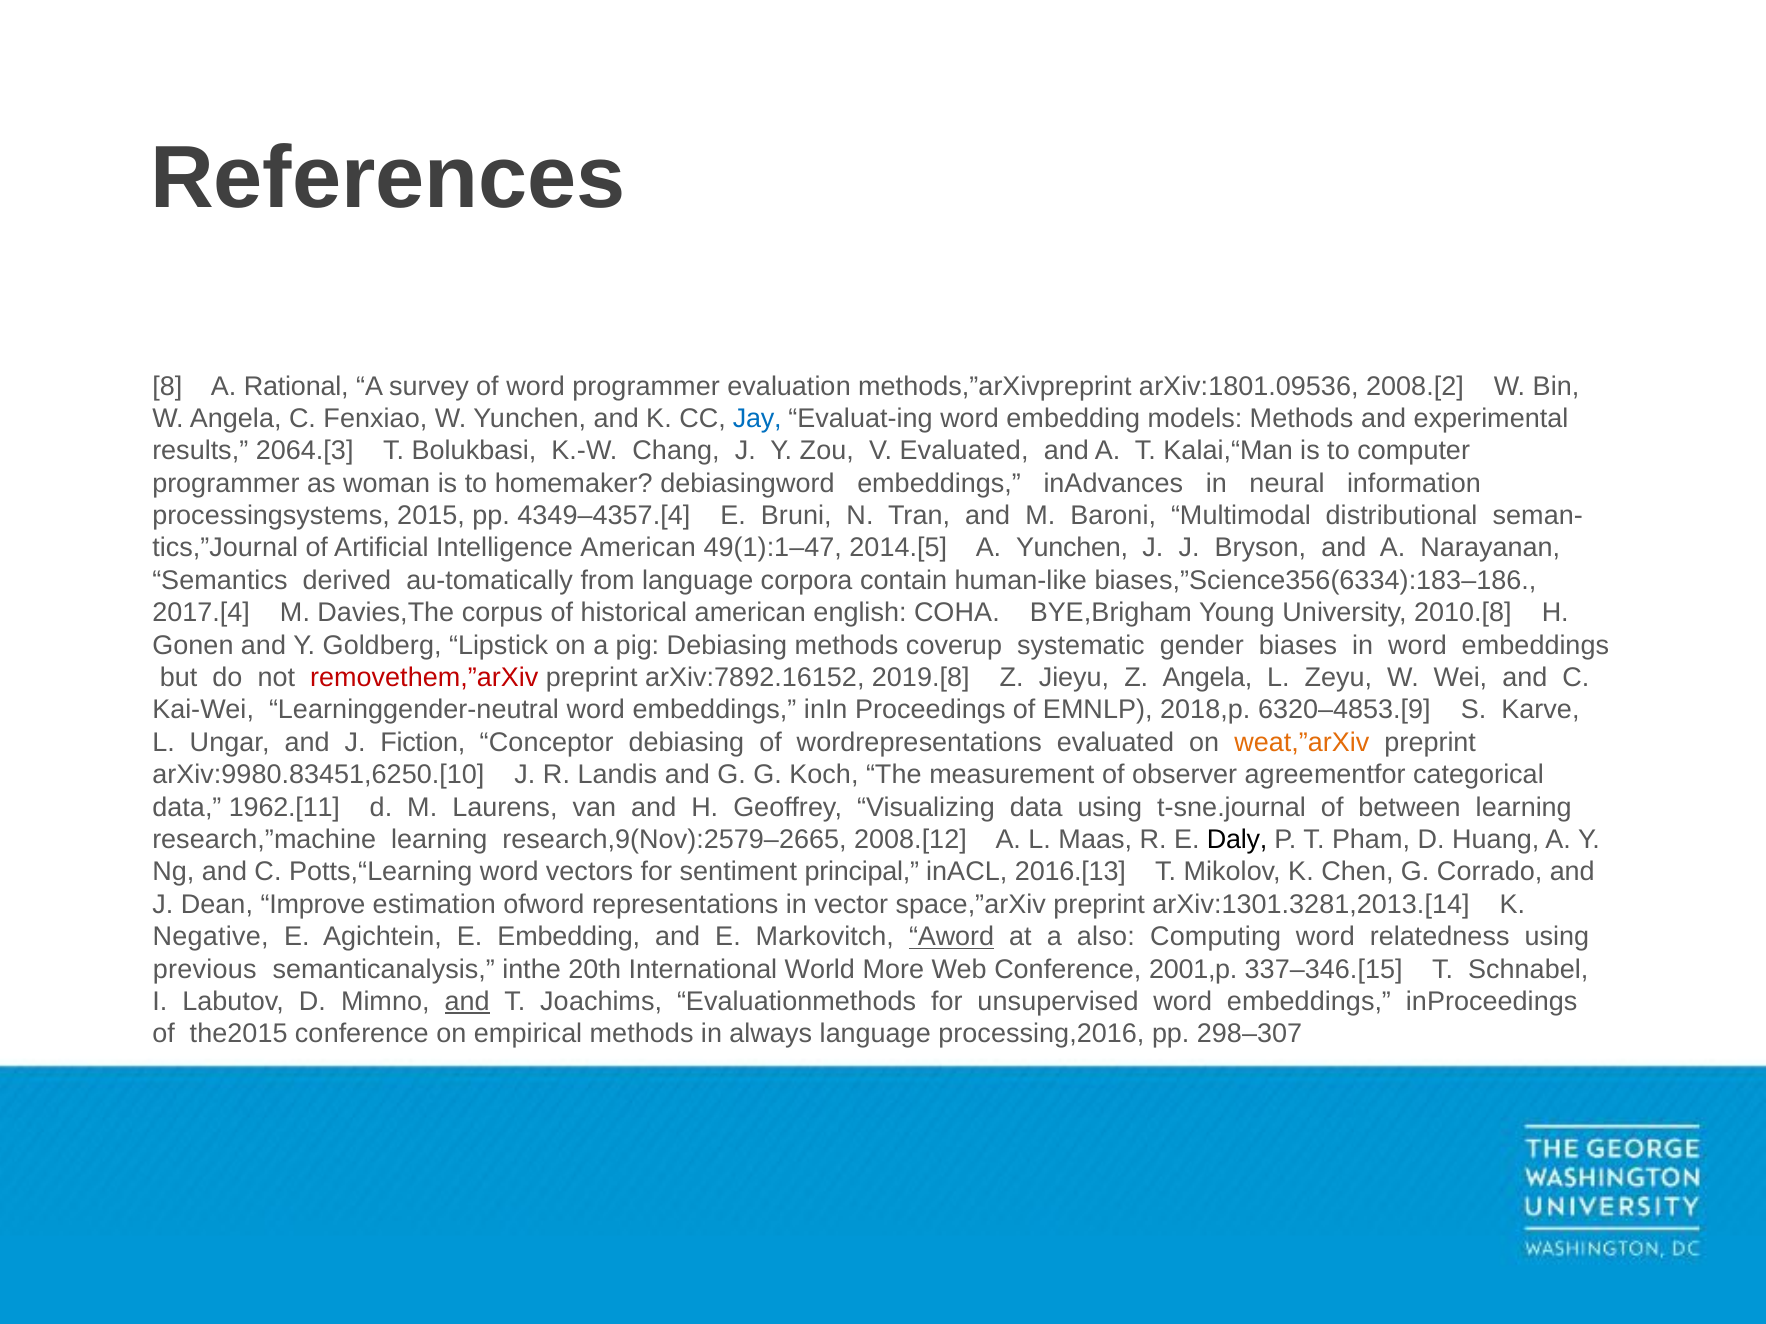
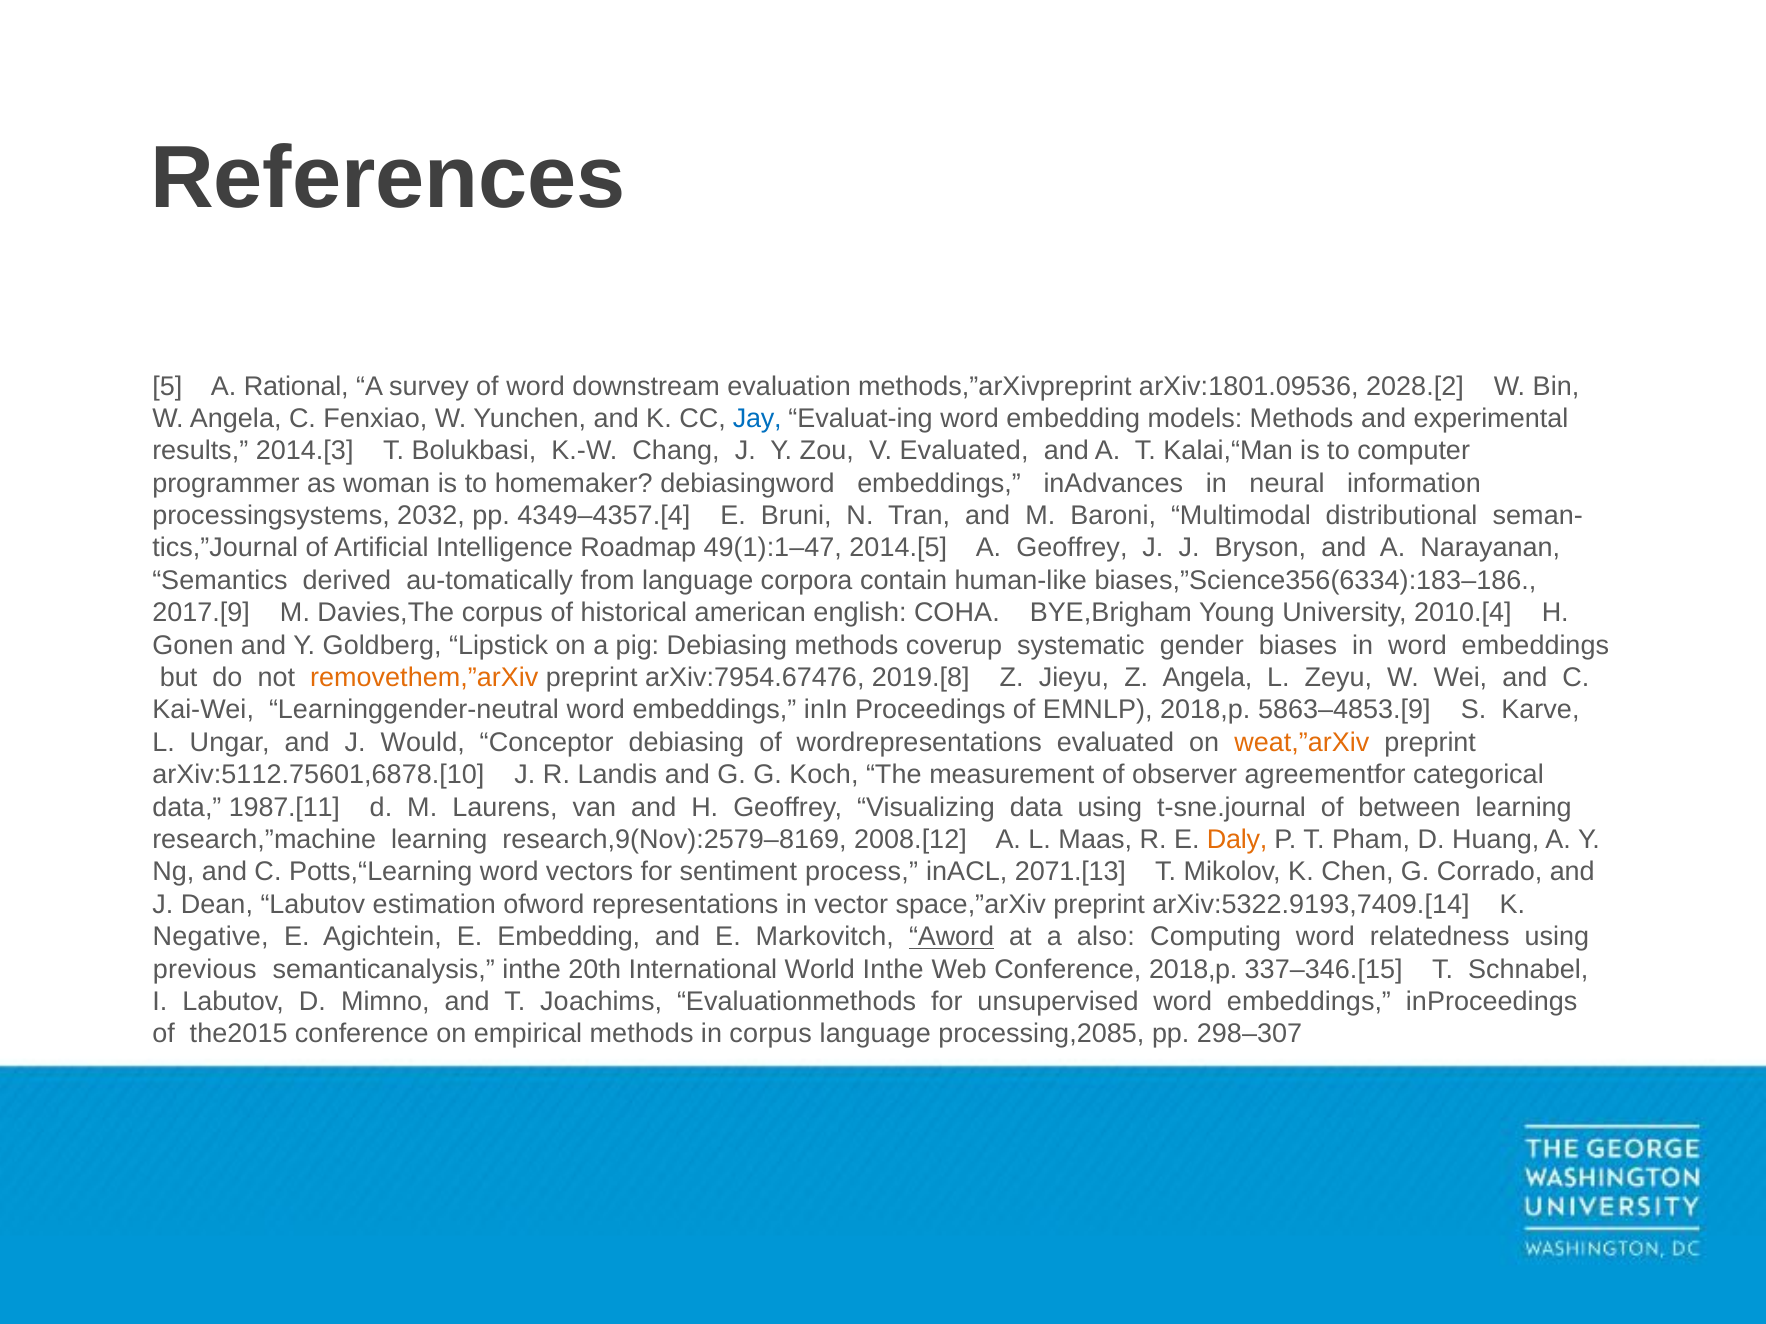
8: 8 -> 5
word programmer: programmer -> downstream
2008.[2: 2008.[2 -> 2028.[2
2064.[3: 2064.[3 -> 2014.[3
2015: 2015 -> 2032
Intelligence American: American -> Roadmap
A Yunchen: Yunchen -> Geoffrey
2017.[4: 2017.[4 -> 2017.[9
2010.[8: 2010.[8 -> 2010.[4
removethem,”arXiv colour: red -> orange
arXiv:7892.16152: arXiv:7892.16152 -> arXiv:7954.67476
6320–4853.[9: 6320–4853.[9 -> 5863–4853.[9
Fiction: Fiction -> Would
arXiv:9980.83451,6250.[10: arXiv:9980.83451,6250.[10 -> arXiv:5112.75601,6878.[10
1962.[11: 1962.[11 -> 1987.[11
research,9(Nov):2579–2665: research,9(Nov):2579–2665 -> research,9(Nov):2579–8169
Daly colour: black -> orange
principal: principal -> process
2016.[13: 2016.[13 -> 2071.[13
Dean Improve: Improve -> Labutov
arXiv:1301.3281,2013.[14: arXiv:1301.3281,2013.[14 -> arXiv:5322.9193,7409.[14
World More: More -> Inthe
Conference 2001,p: 2001,p -> 2018,p
and at (467, 1002) underline: present -> none
in always: always -> corpus
processing,2016: processing,2016 -> processing,2085
